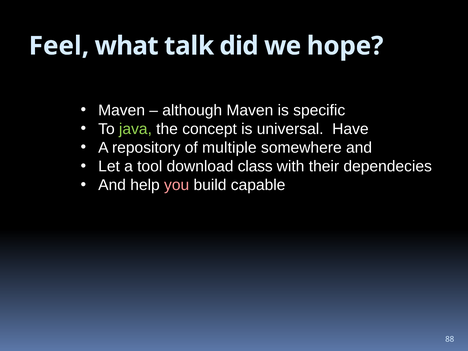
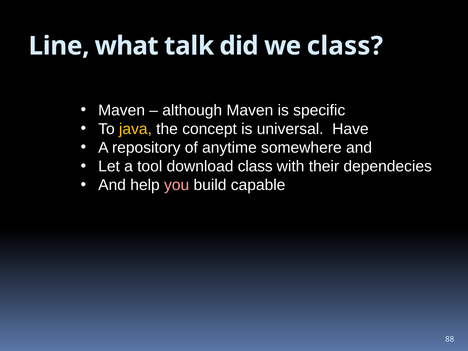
Feel: Feel -> Line
we hope: hope -> class
java colour: light green -> yellow
multiple: multiple -> anytime
